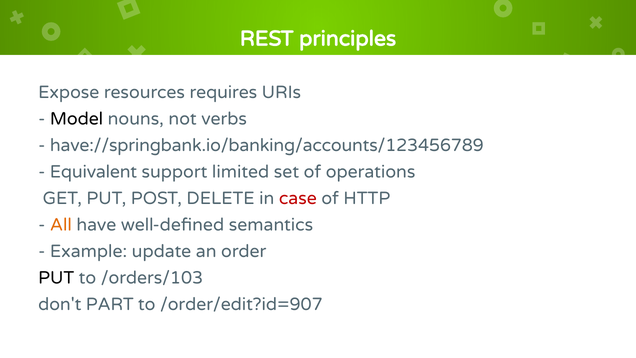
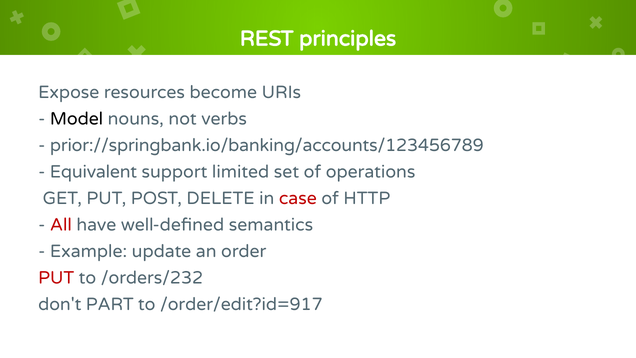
requires: requires -> become
have://springbank.io/banking/accounts/123456789: have://springbank.io/banking/accounts/123456789 -> prior://springbank.io/banking/accounts/123456789
All colour: orange -> red
PUT at (56, 278) colour: black -> red
/orders/103: /orders/103 -> /orders/232
/order/edit?id=907: /order/edit?id=907 -> /order/edit?id=917
